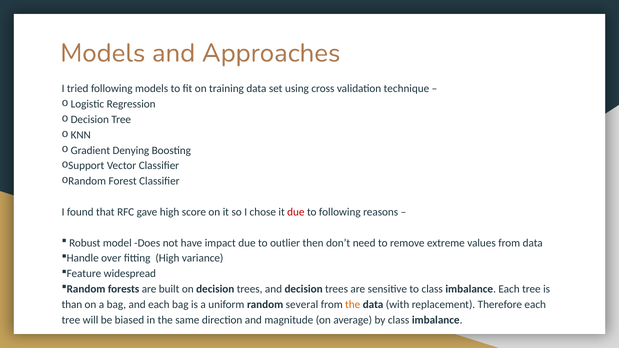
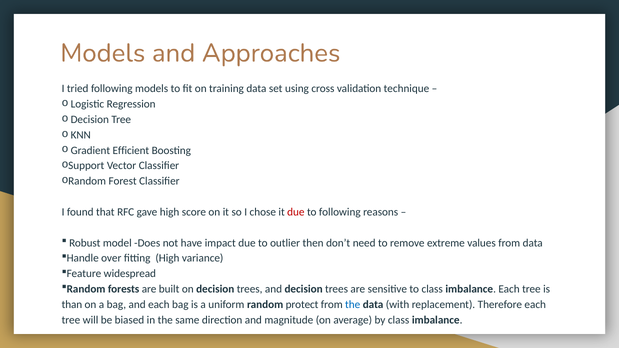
Denying: Denying -> Efficient
several: several -> protect
the at (353, 305) colour: orange -> blue
